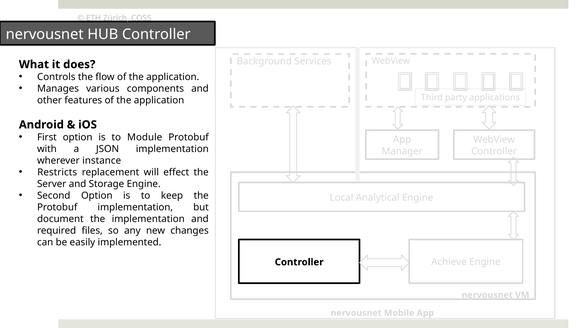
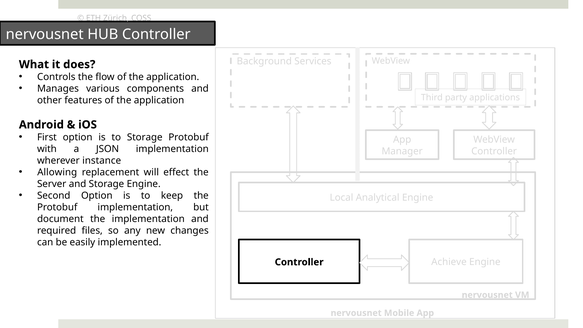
to Module: Module -> Storage
Restricts: Restricts -> Allowing
